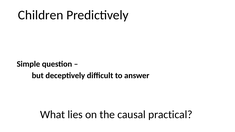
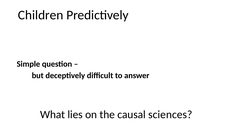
practical: practical -> sciences
